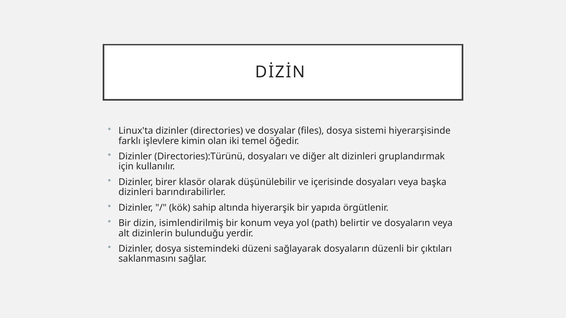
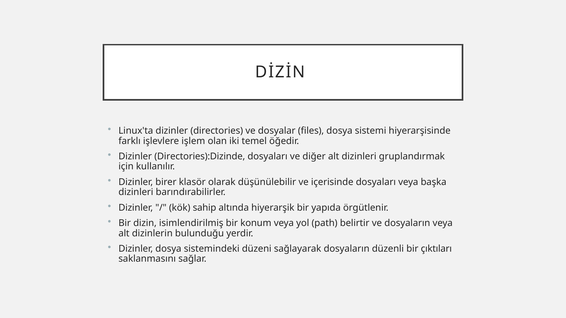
kimin: kimin -> işlem
Directories):Türünü: Directories):Türünü -> Directories):Dizinde
